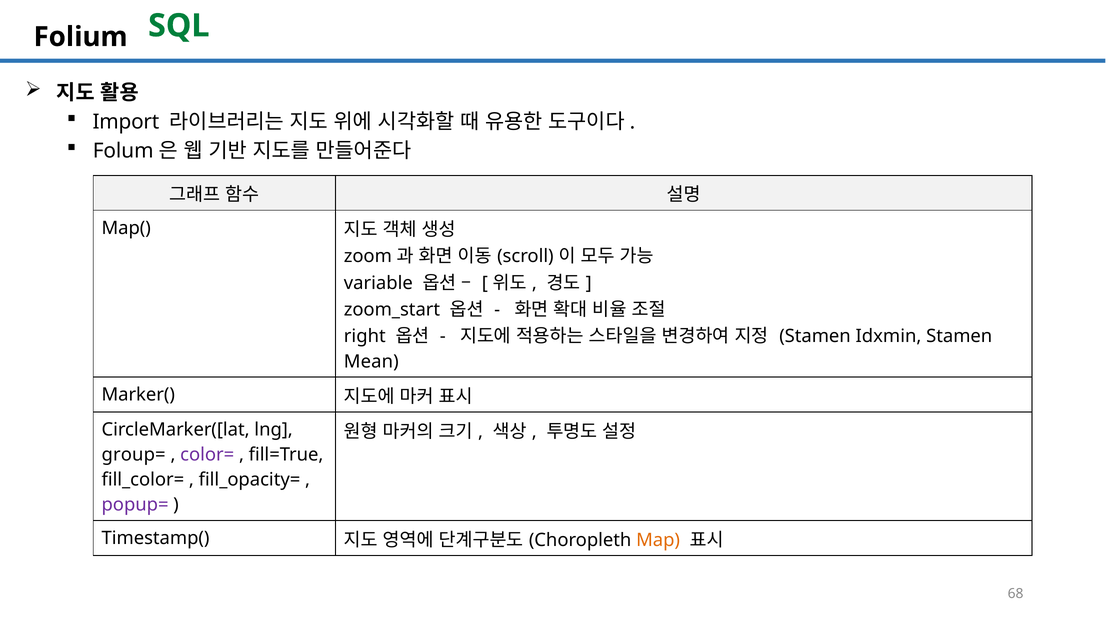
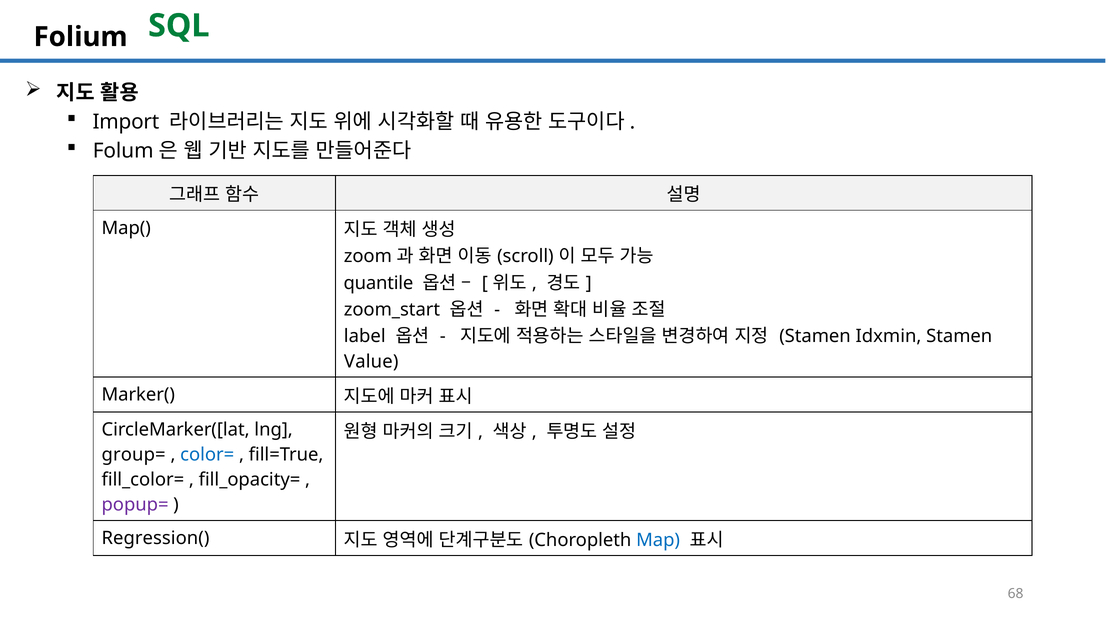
variable: variable -> quantile
right: right -> label
Mean: Mean -> Value
color= colour: purple -> blue
Timestamp(: Timestamp( -> Regression(
Map colour: orange -> blue
